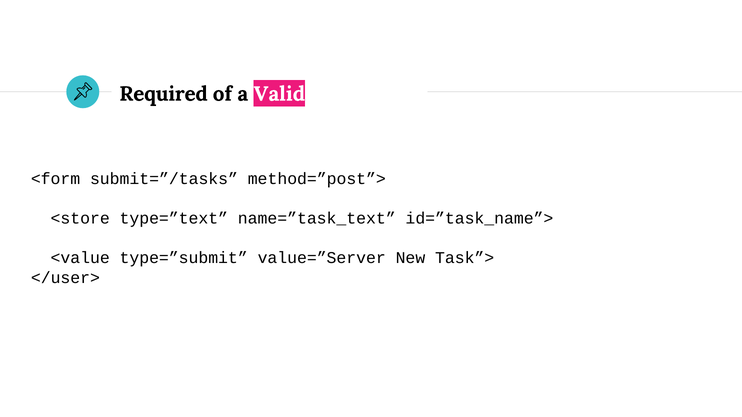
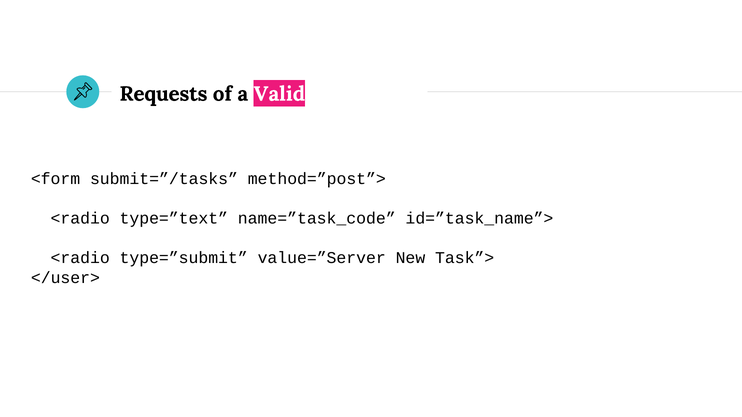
Required: Required -> Requests
<store at (80, 219): <store -> <radio
name=”task_text: name=”task_text -> name=”task_code
<value at (80, 258): <value -> <radio
